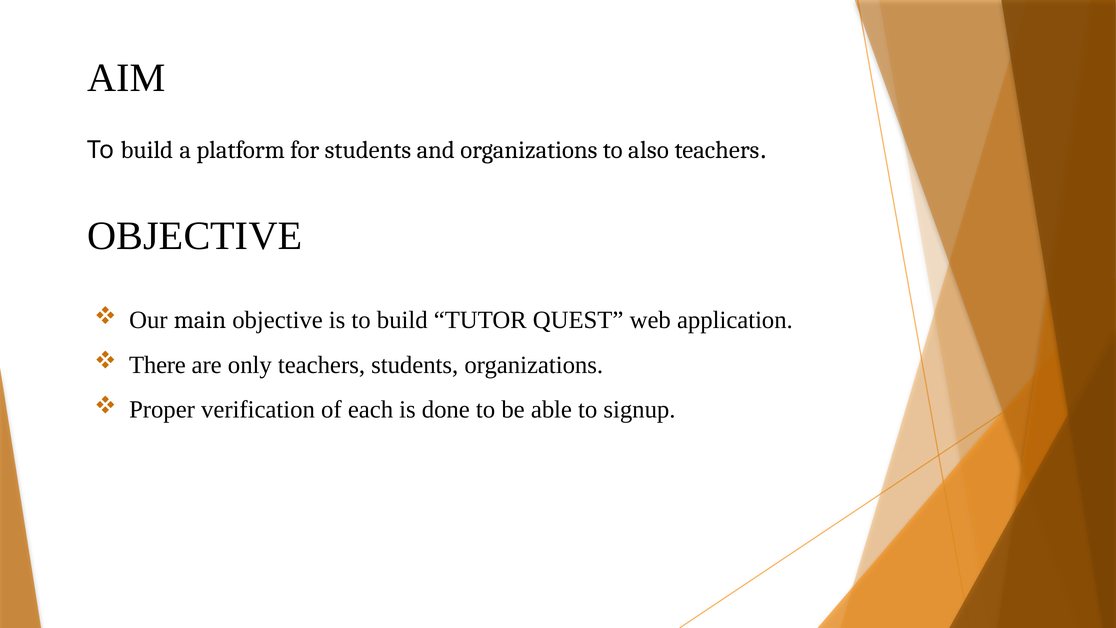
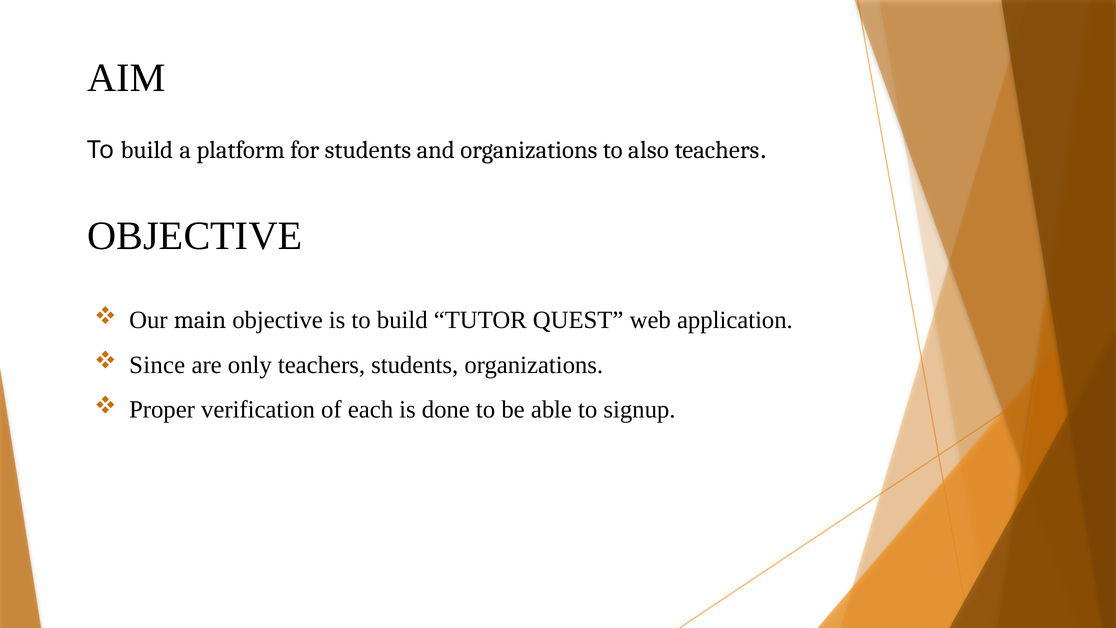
There: There -> Since
